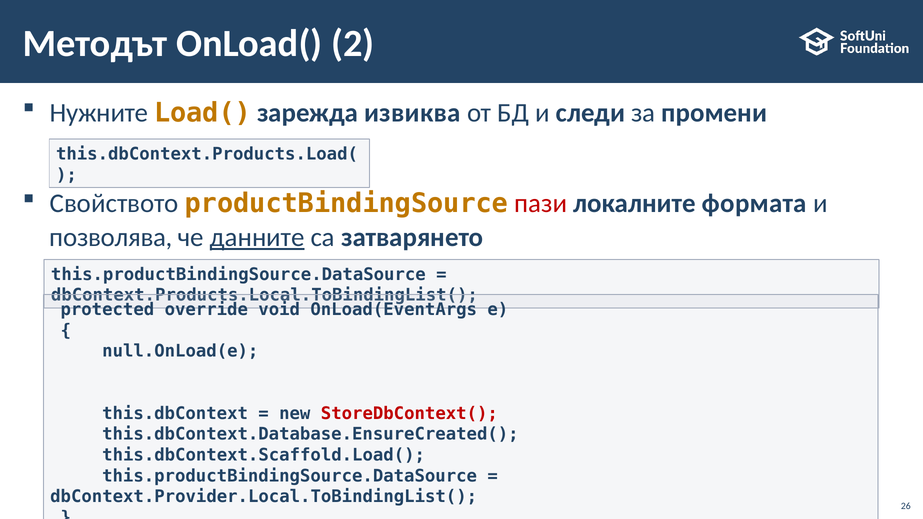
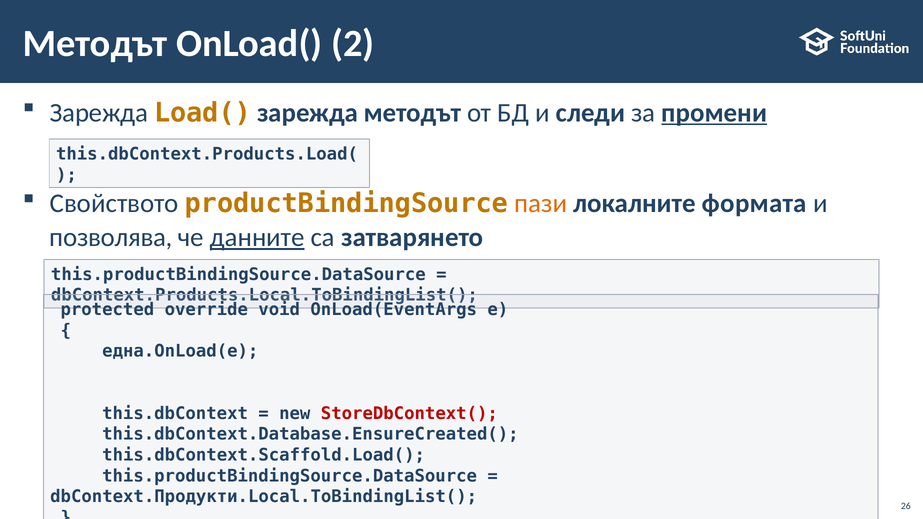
Нужните at (99, 113): Нужните -> Зарежда
зарежда извиква: извиква -> методът
промени underline: none -> present
пази colour: red -> orange
null.OnLoad(e: null.OnLoad(e -> една.OnLoad(e
dbContext.Provider.Local.ToBindingList(: dbContext.Provider.Local.ToBindingList( -> dbContext.Продукти.Local.ToBindingList(
